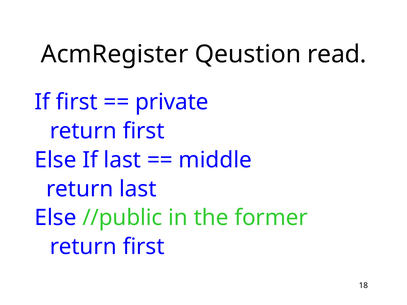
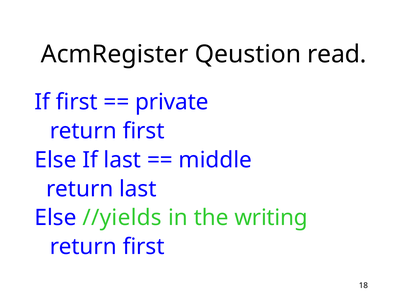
//public: //public -> //yields
former: former -> writing
